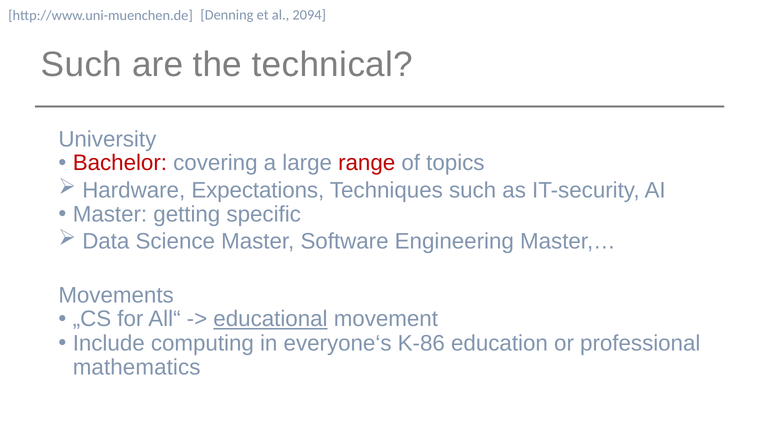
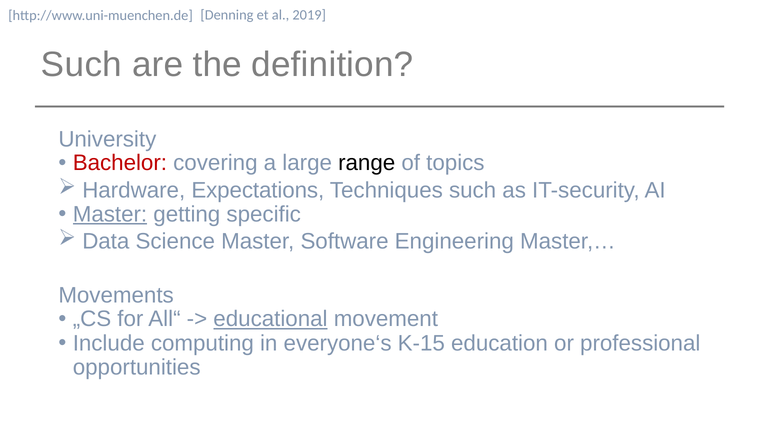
2094: 2094 -> 2019
technical: technical -> definition
range colour: red -> black
Master at (110, 214) underline: none -> present
K-86: K-86 -> K-15
mathematics: mathematics -> opportunities
